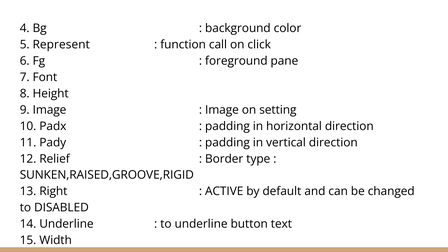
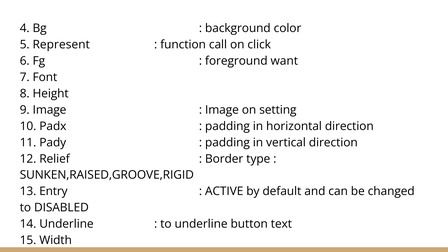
pane: pane -> want
Right: Right -> Entry
